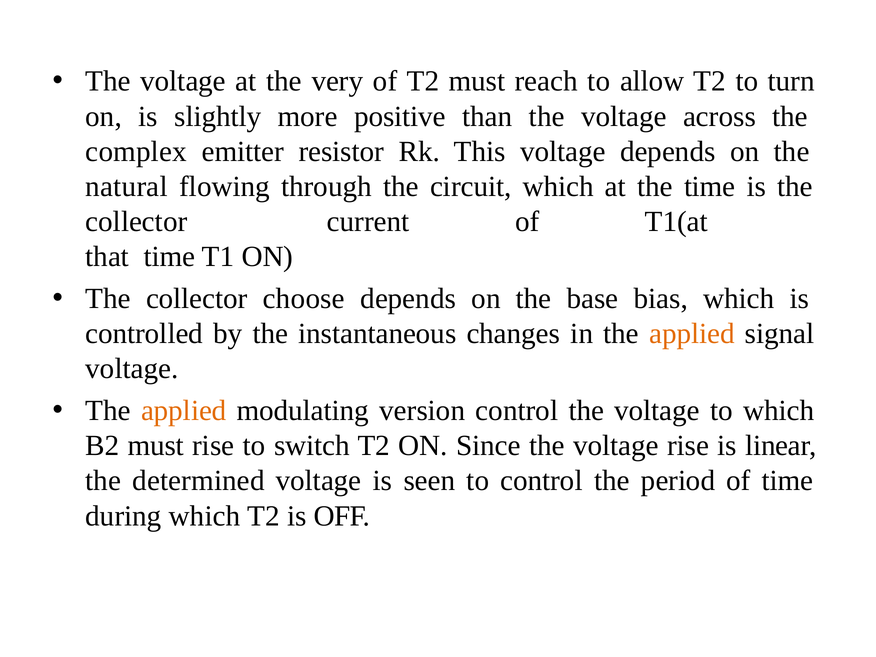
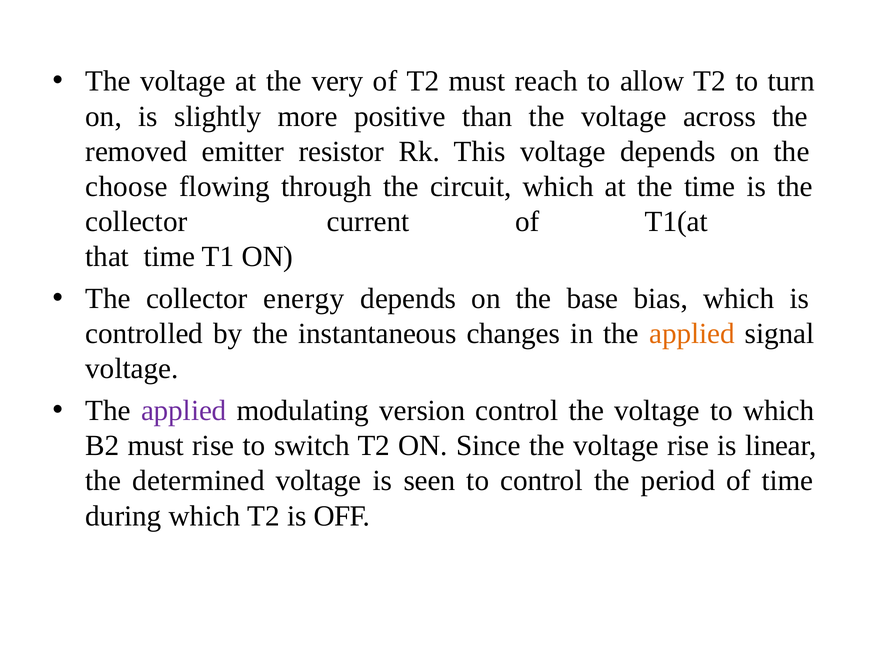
complex: complex -> removed
natural: natural -> choose
choose: choose -> energy
applied at (184, 411) colour: orange -> purple
